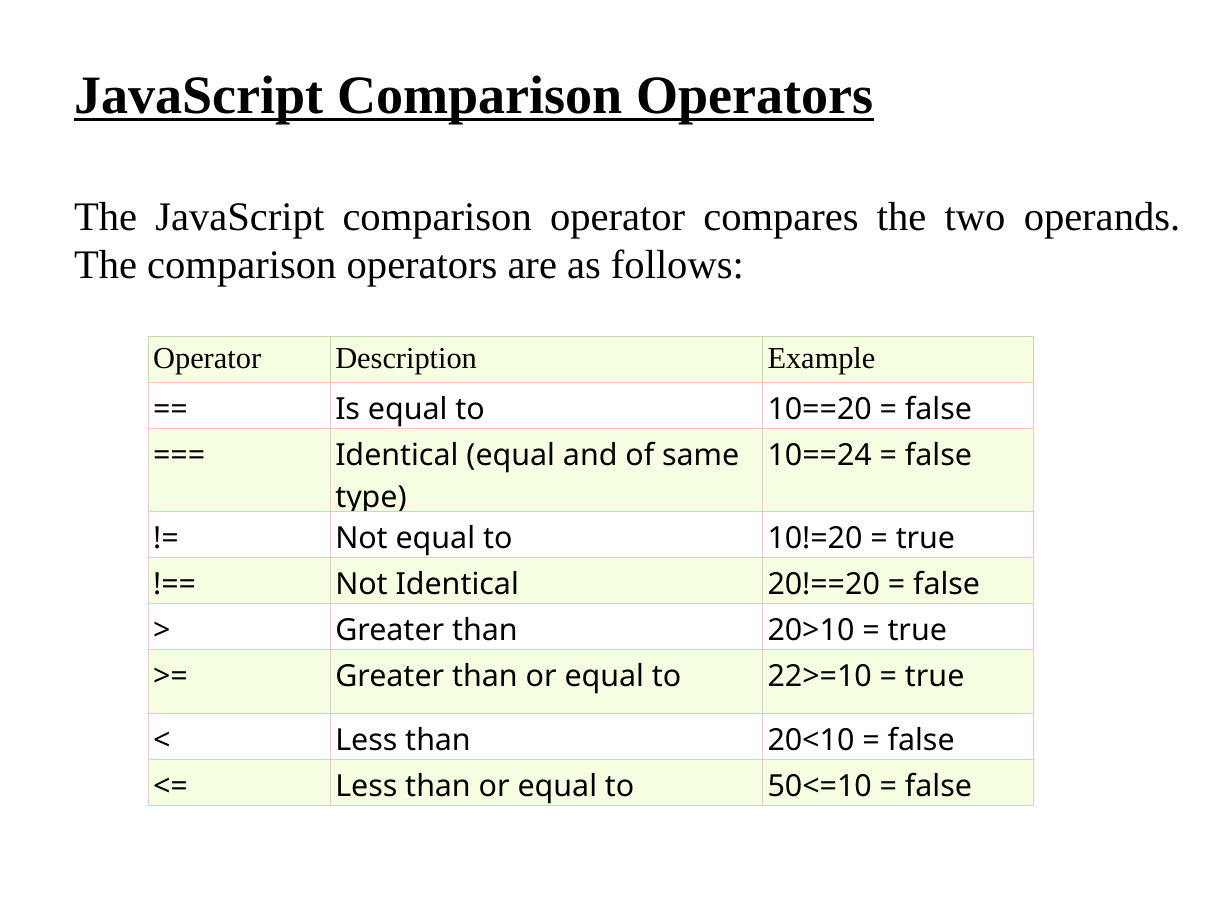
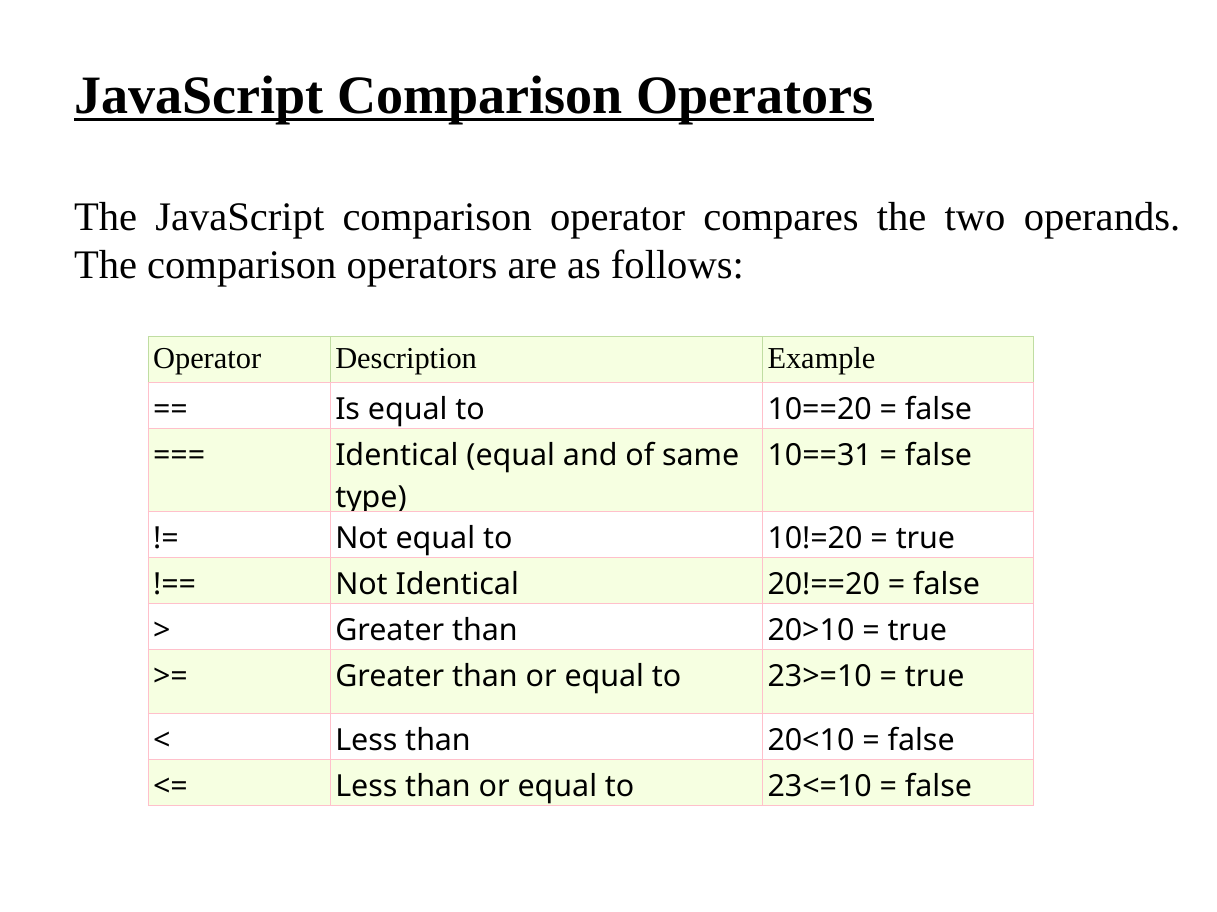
10==24: 10==24 -> 10==31
22>=10: 22>=10 -> 23>=10
50<=10: 50<=10 -> 23<=10
